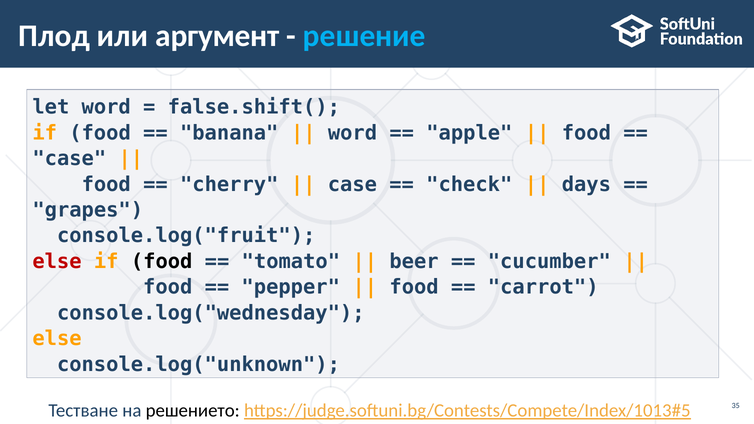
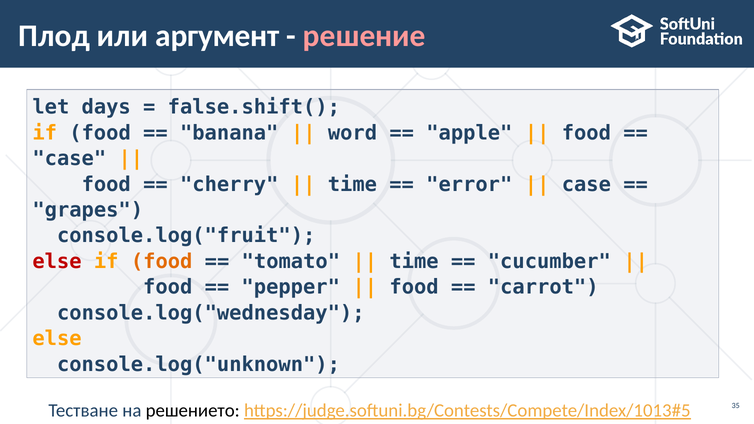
решение colour: light blue -> pink
let word: word -> days
case at (352, 184): case -> time
check: check -> error
days: days -> casе
food at (162, 262) colour: black -> orange
beer at (414, 262): beer -> time
